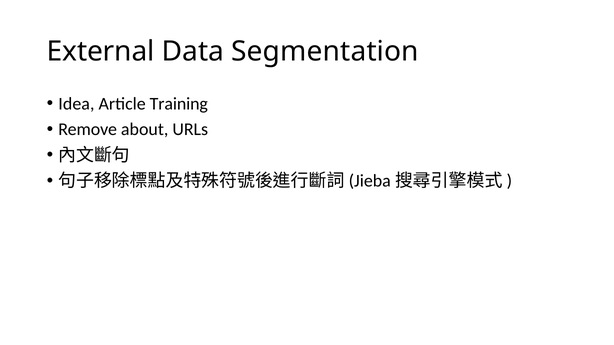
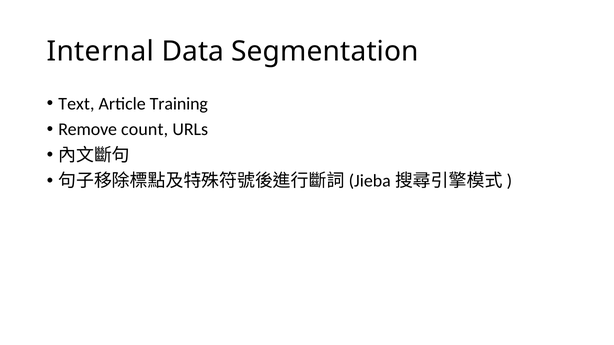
External: External -> Internal
Idea: Idea -> Text
about: about -> count
